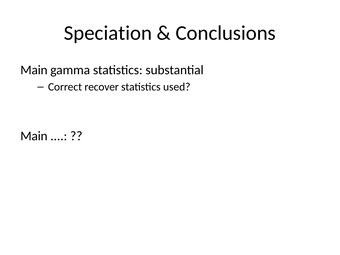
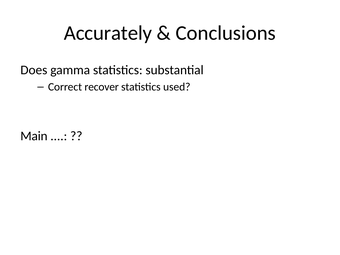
Speciation: Speciation -> Accurately
Main at (34, 70): Main -> Does
